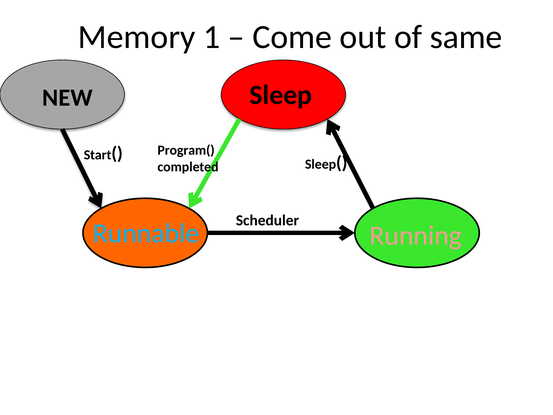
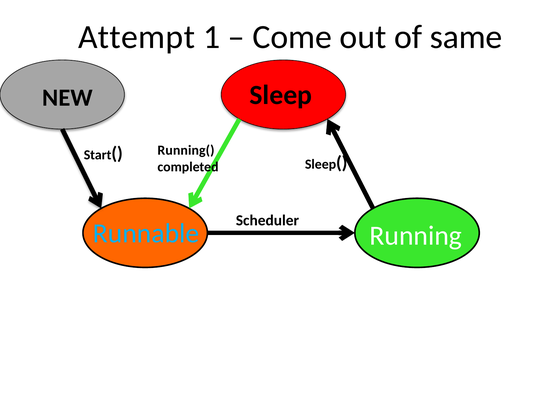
Memory: Memory -> Attempt
Program(: Program( -> Running(
Running colour: pink -> white
